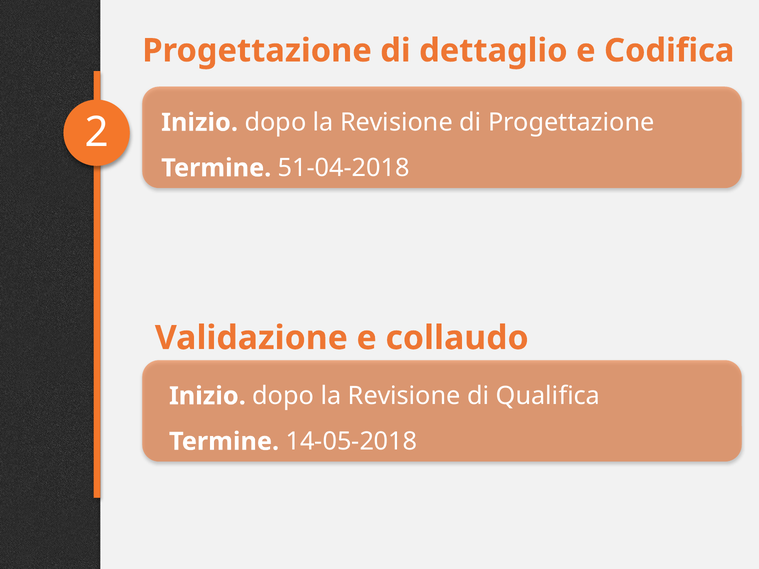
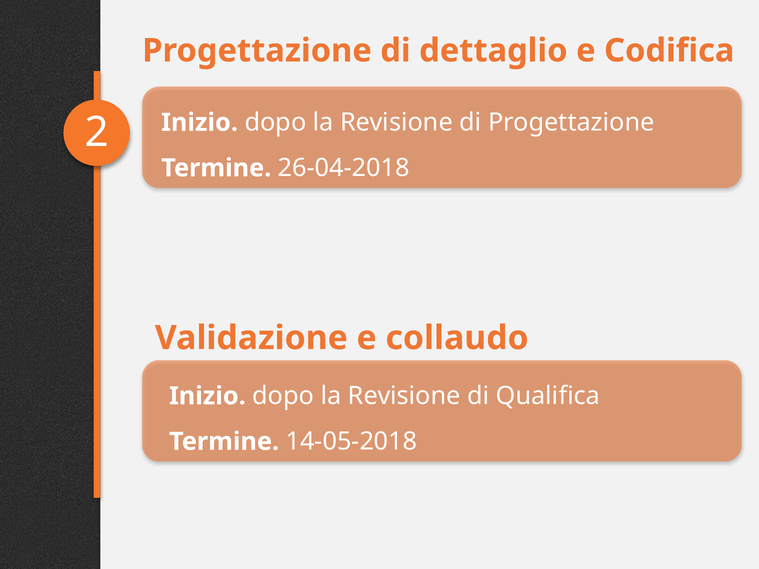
51-04-2018: 51-04-2018 -> 26-04-2018
